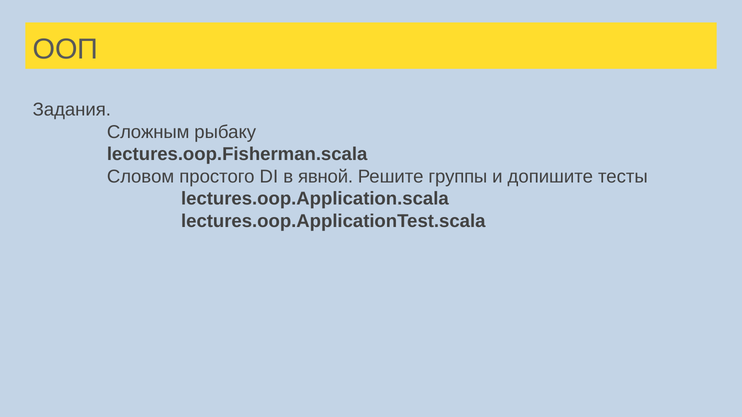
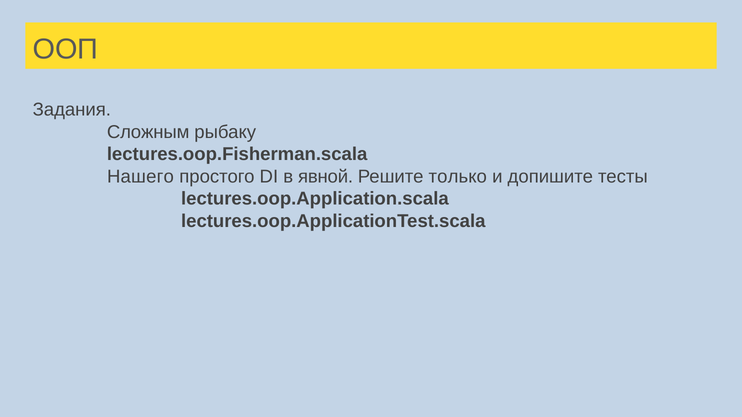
Словом: Словом -> Нашего
группы: группы -> только
